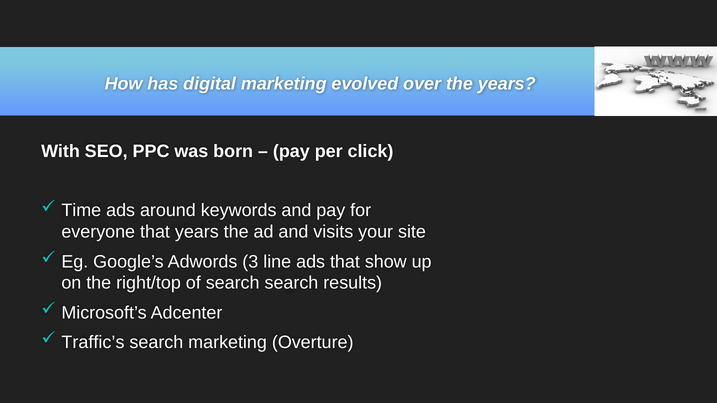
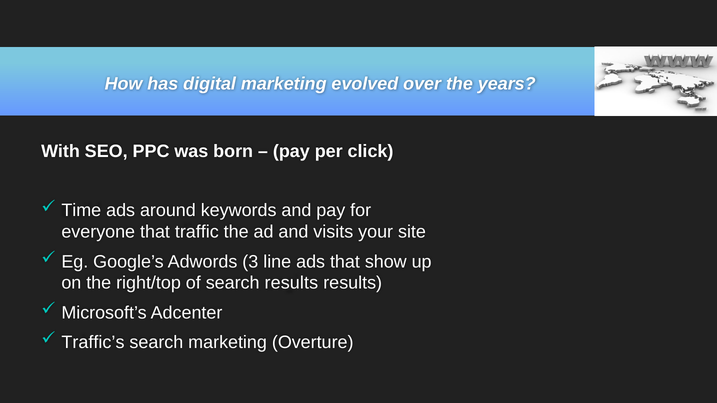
that years: years -> traffic
search search: search -> results
